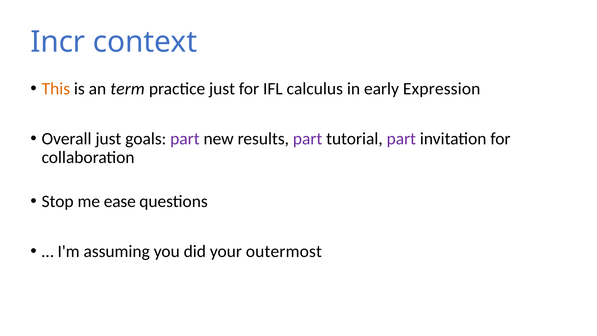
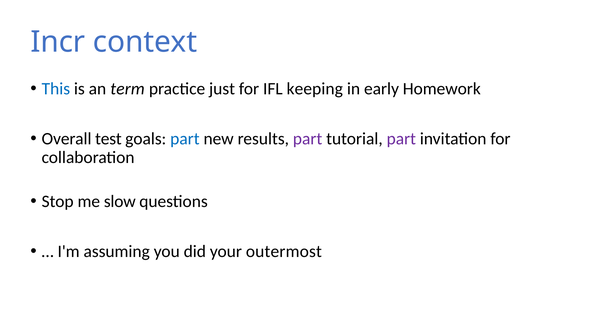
This colour: orange -> blue
calculus: calculus -> keeping
Expression: Expression -> Homework
Overall just: just -> test
part at (185, 139) colour: purple -> blue
ease: ease -> slow
